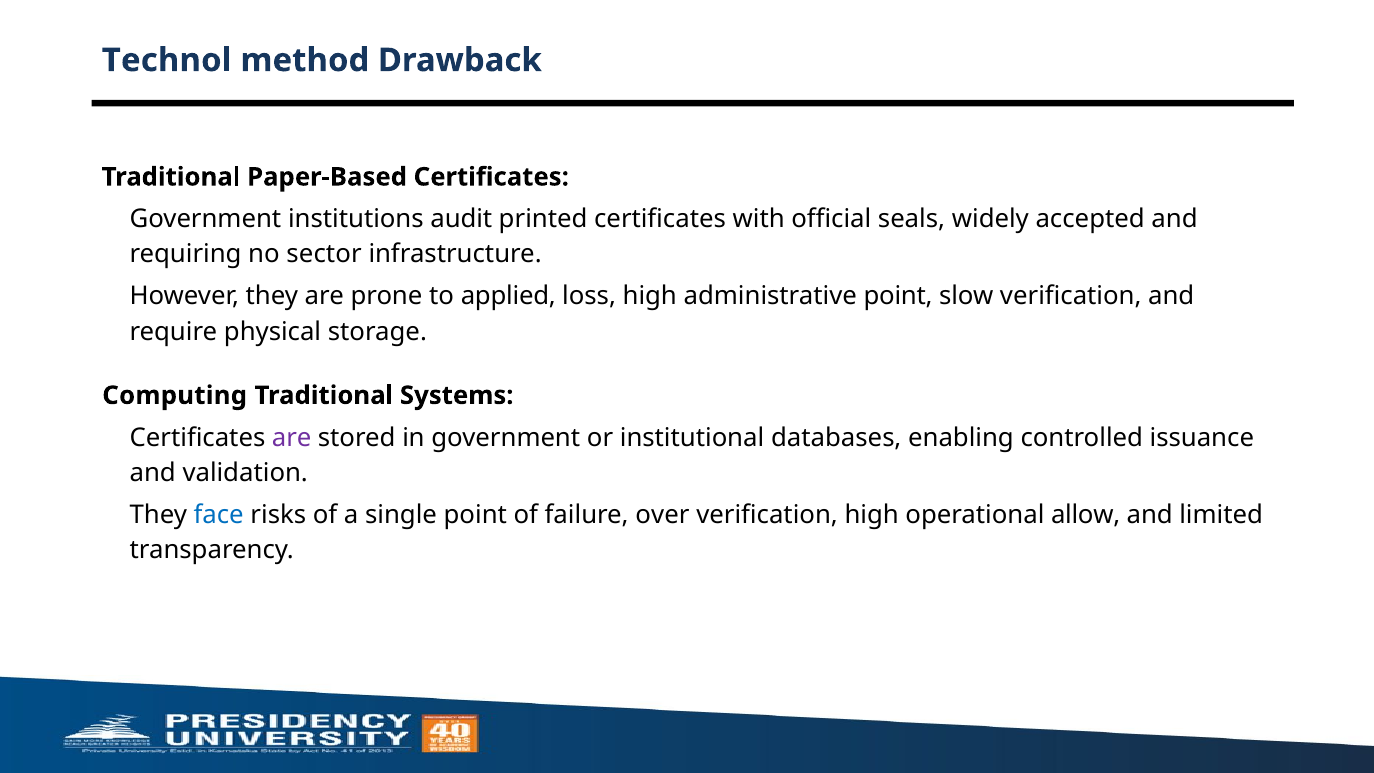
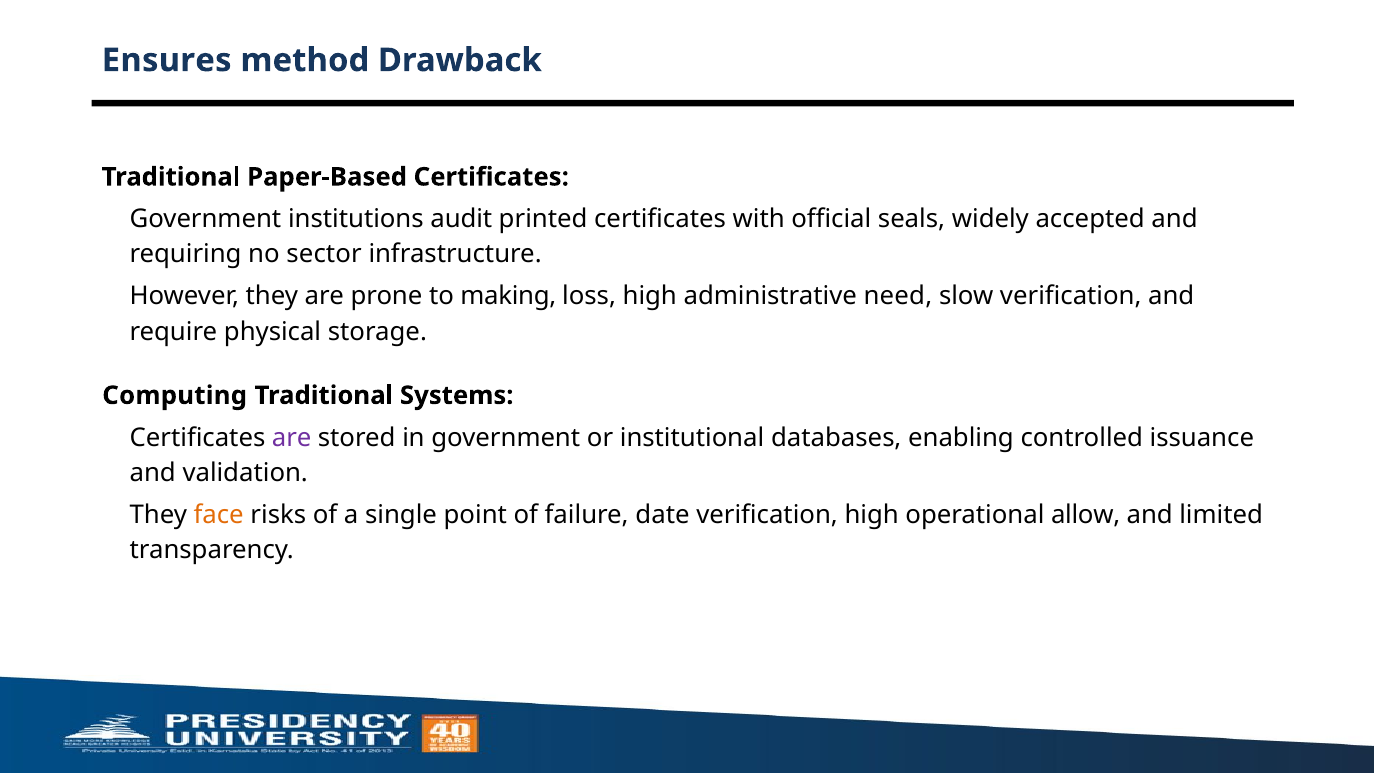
Technol: Technol -> Ensures
applied: applied -> making
administrative point: point -> need
face colour: blue -> orange
over: over -> date
